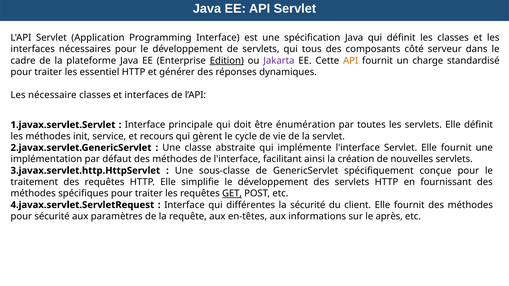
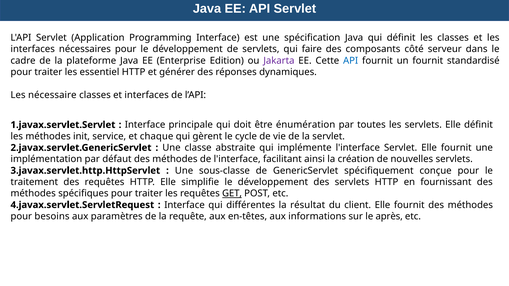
tous: tous -> faire
Edition underline: present -> none
API at (351, 61) colour: orange -> blue
un charge: charge -> fournit
recours: recours -> chaque
la sécurité: sécurité -> résultat
pour sécurité: sécurité -> besoins
